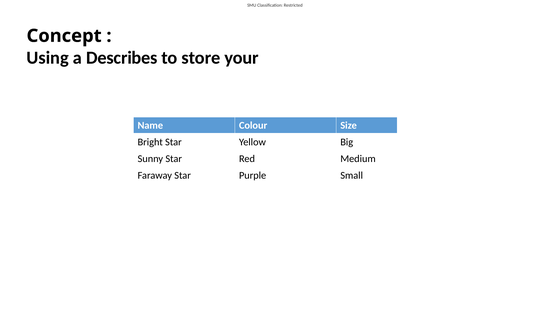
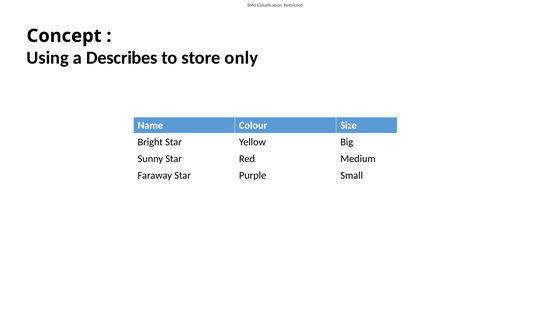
your: your -> only
